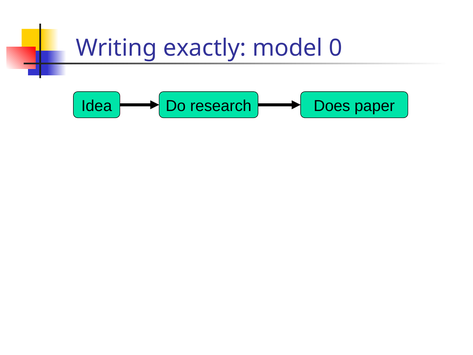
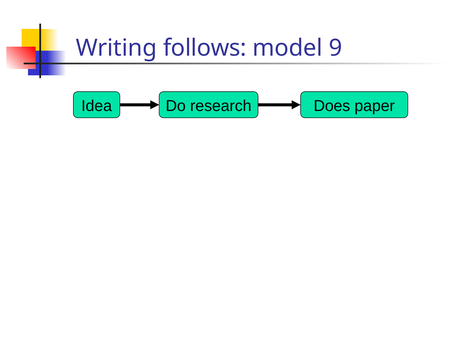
exactly: exactly -> follows
0: 0 -> 9
